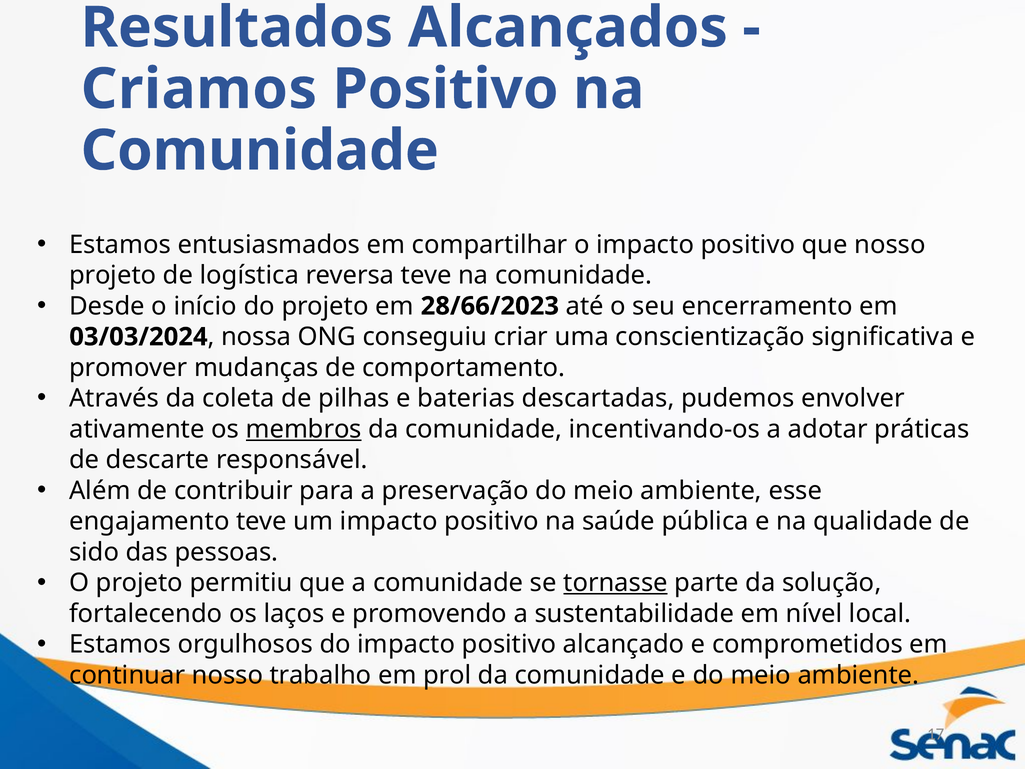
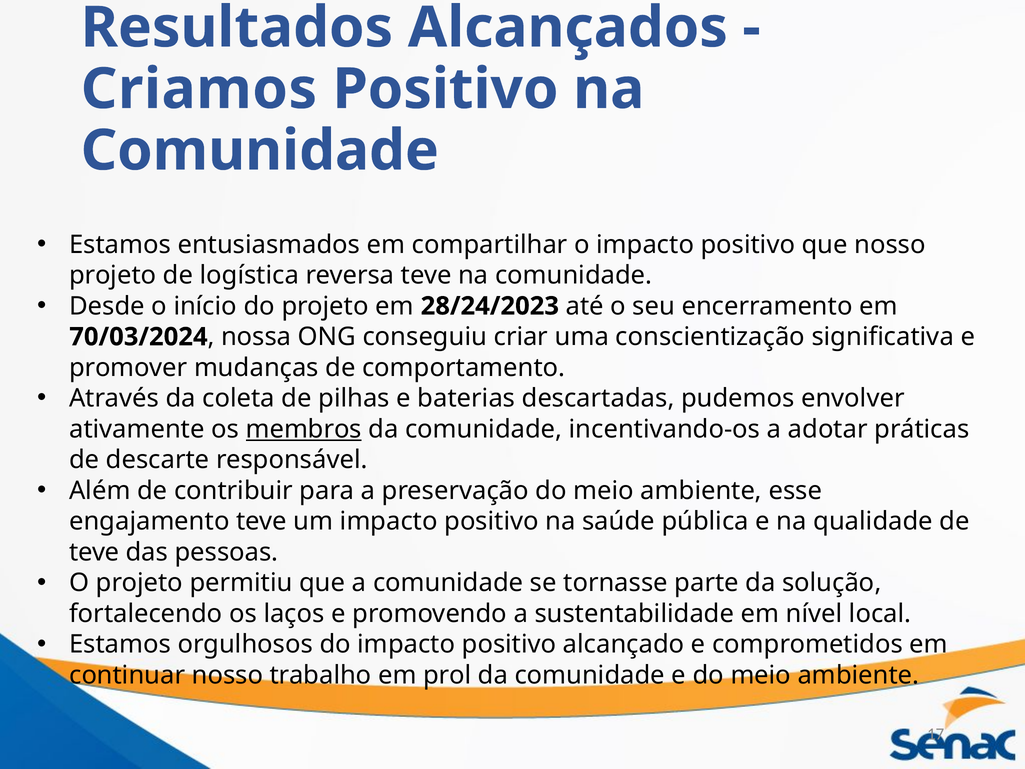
28/66/2023: 28/66/2023 -> 28/24/2023
03/03/2024: 03/03/2024 -> 70/03/2024
sido at (94, 552): sido -> teve
tornasse underline: present -> none
